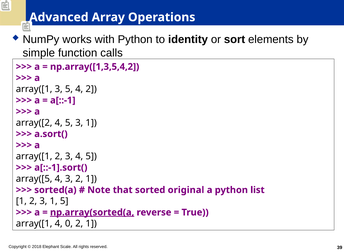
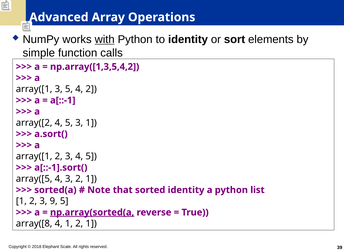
with underline: none -> present
sorted original: original -> identity
2 3 1: 1 -> 9
array([1 at (34, 223): array([1 -> array([8
4 0: 0 -> 1
